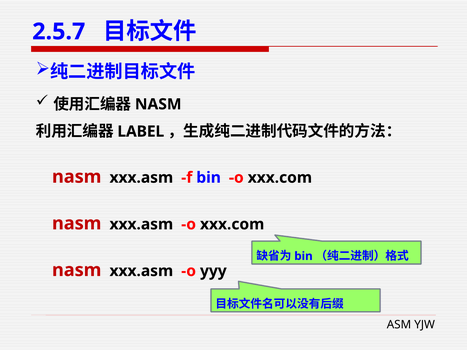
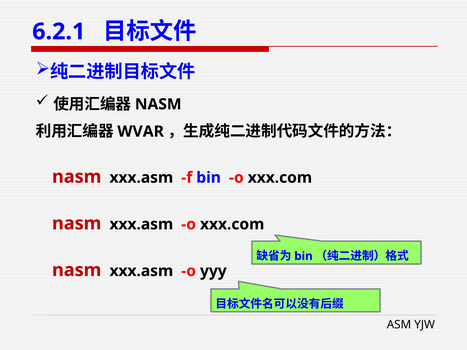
2.5.7: 2.5.7 -> 6.2.1
LABEL: LABEL -> WVAR
